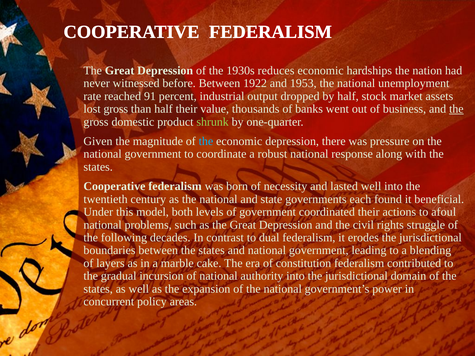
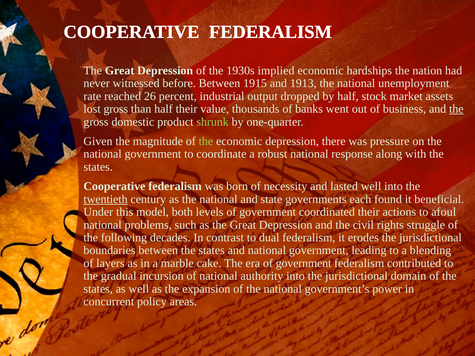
reduces: reduces -> implied
1922: 1922 -> 1915
1953: 1953 -> 1913
91: 91 -> 26
the at (206, 141) colour: light blue -> light green
twentieth underline: none -> present
era of constitution: constitution -> government
